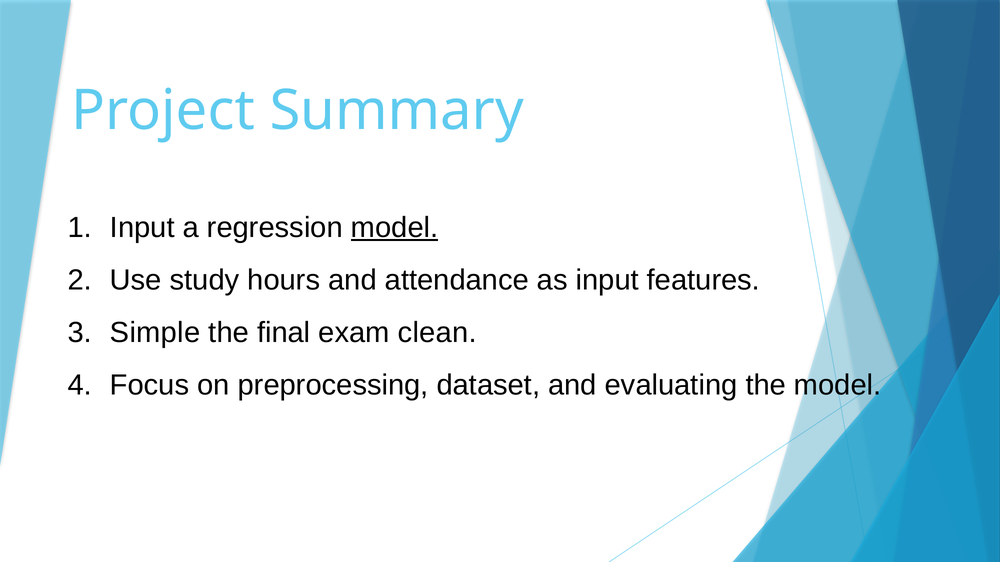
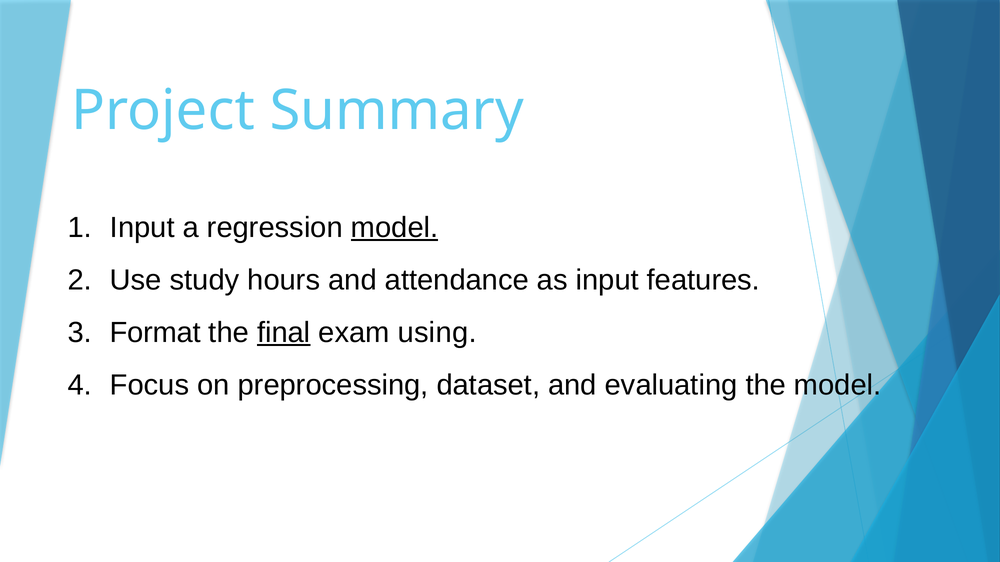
Simple: Simple -> Format
final underline: none -> present
clean: clean -> using
